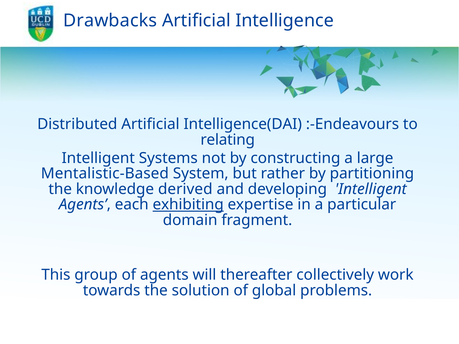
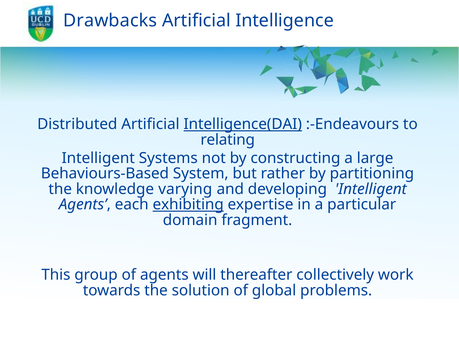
Intelligence(DAI underline: none -> present
Mentalistic-Based: Mentalistic-Based -> Behaviours-Based
derived: derived -> varying
